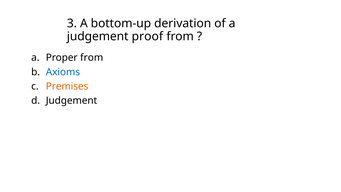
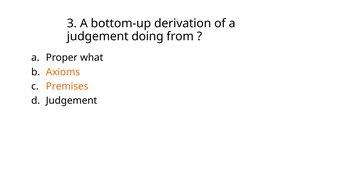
proof: proof -> doing
Proper from: from -> what
Axioms colour: blue -> orange
